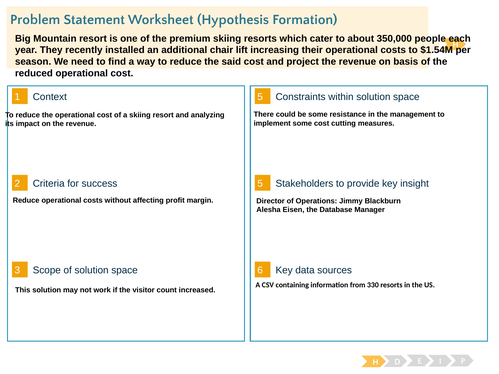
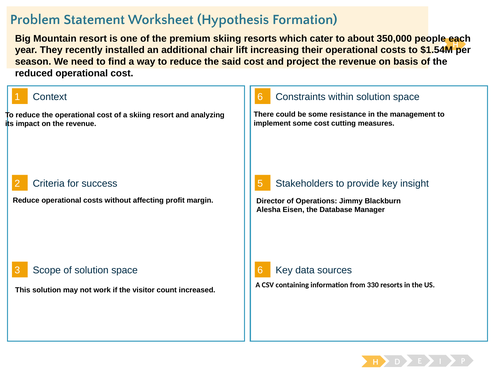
1 5: 5 -> 6
